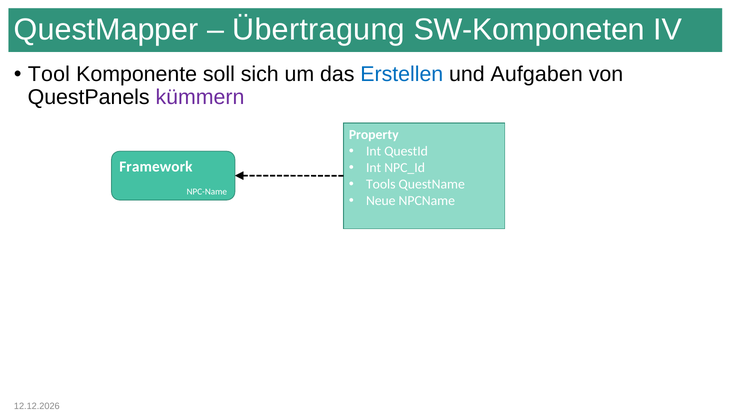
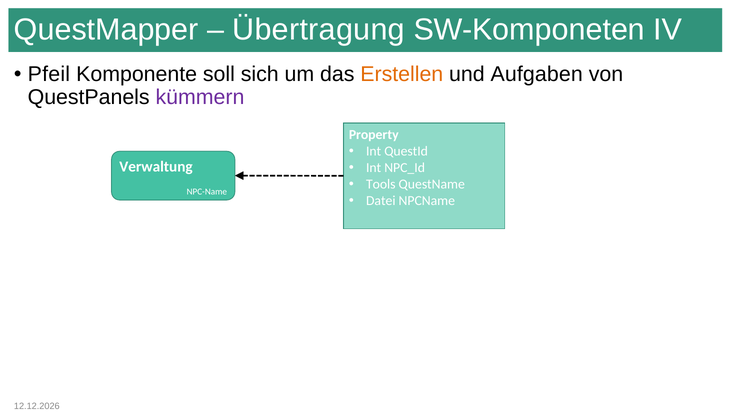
Tool: Tool -> Pfeil
Erstellen colour: blue -> orange
Framework: Framework -> Verwaltung
Neue: Neue -> Datei
